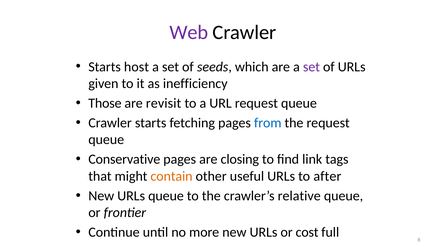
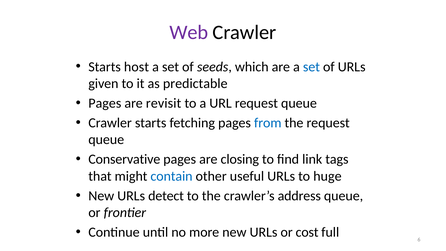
set at (311, 67) colour: purple -> blue
inefficiency: inefficiency -> predictable
Those at (105, 103): Those -> Pages
contain colour: orange -> blue
after: after -> huge
URLs queue: queue -> detect
relative: relative -> address
